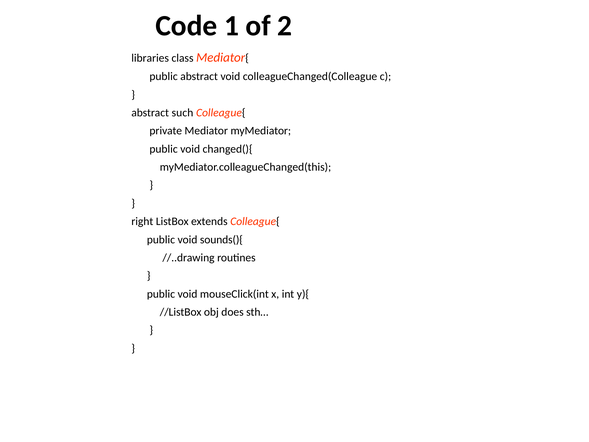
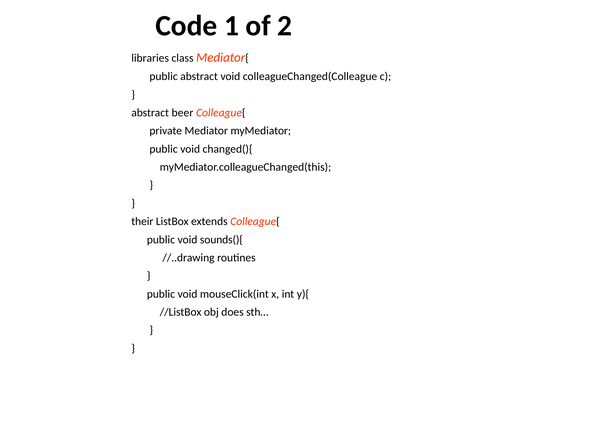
such: such -> beer
right: right -> their
